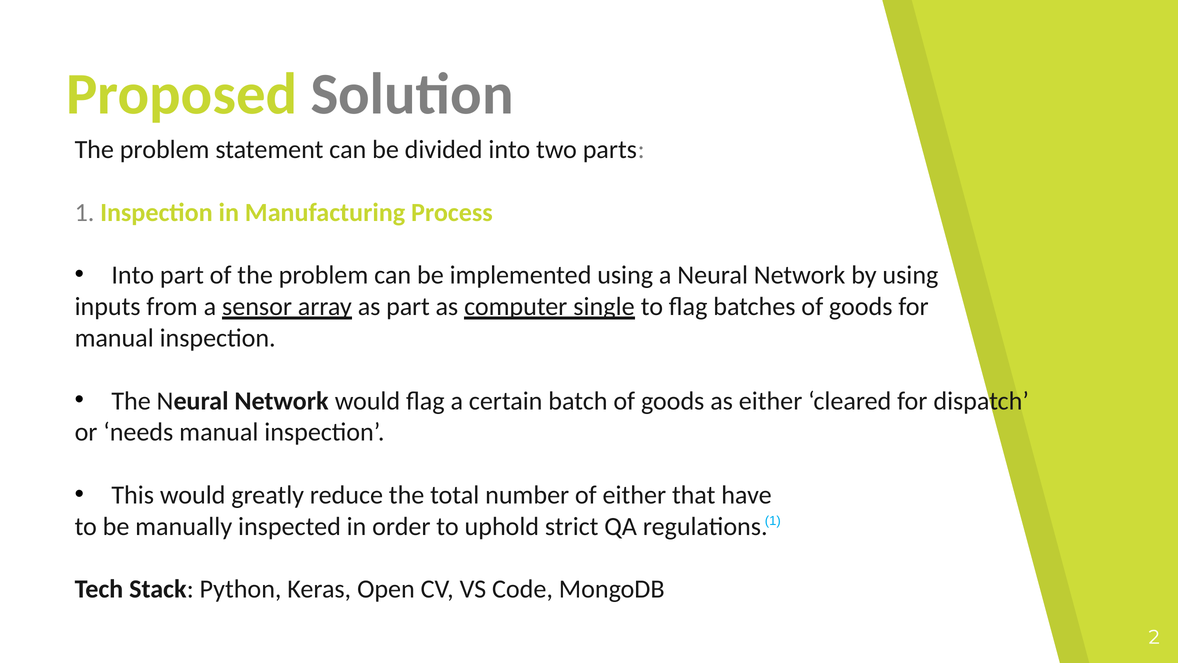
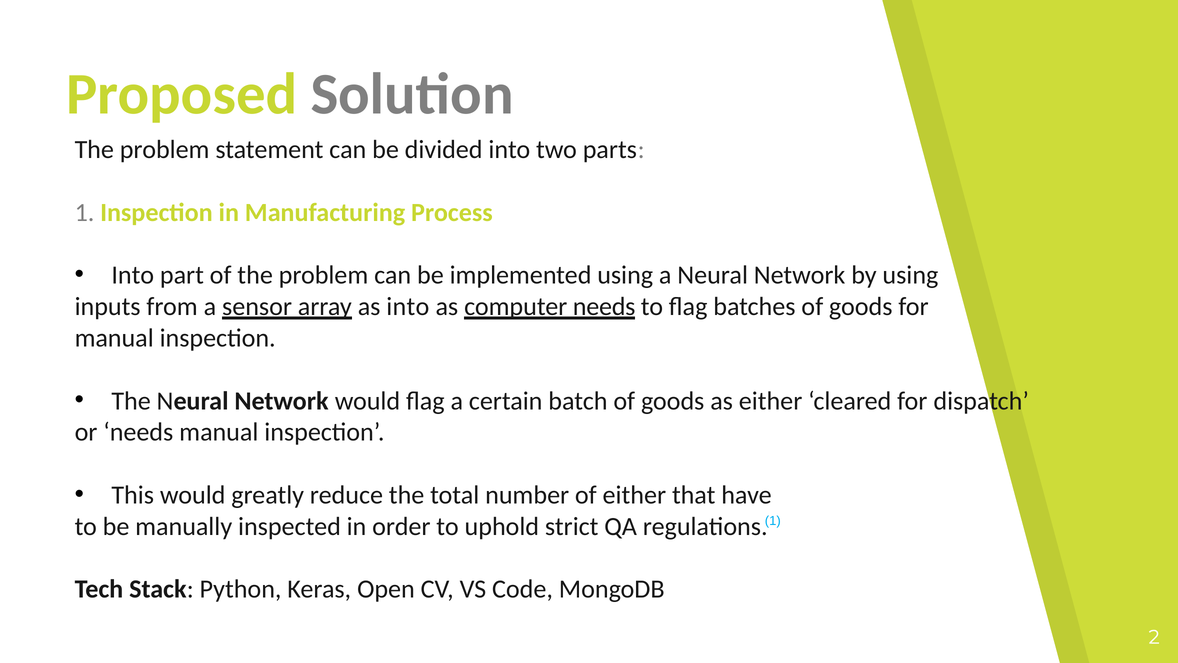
as part: part -> into
computer single: single -> needs
